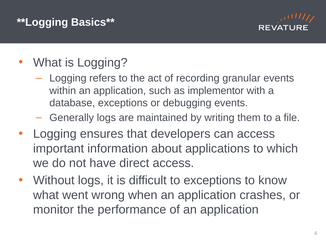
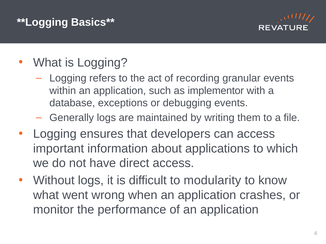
to exceptions: exceptions -> modularity
